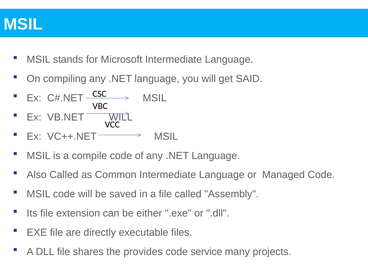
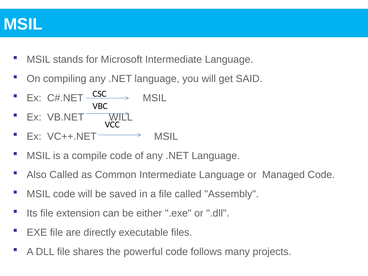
provides: provides -> powerful
service: service -> follows
